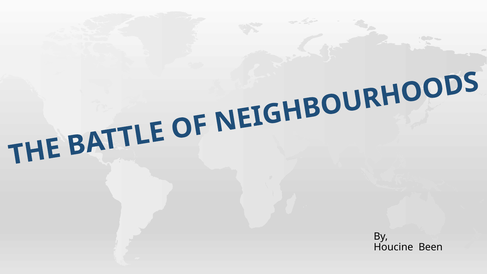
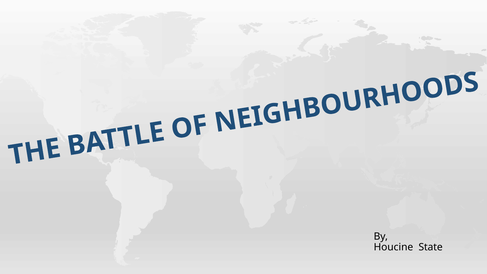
Been: Been -> State
